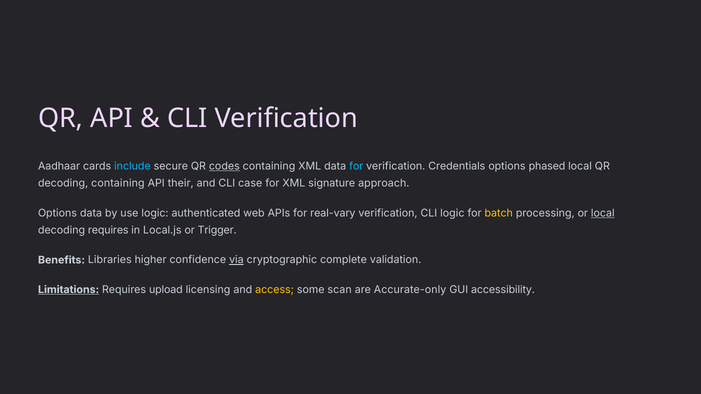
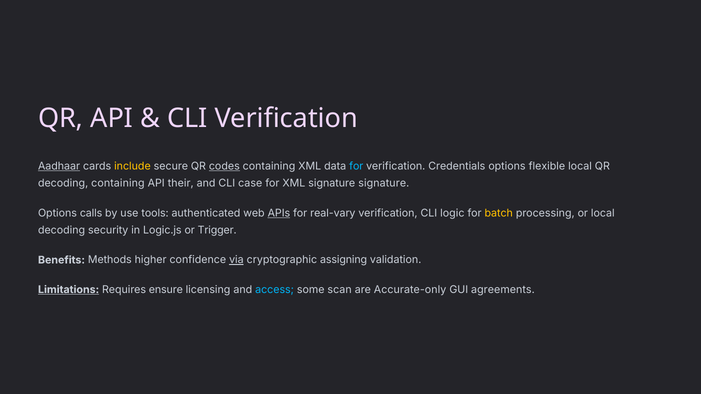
Aadhaar underline: none -> present
include colour: light blue -> yellow
phased: phased -> flexible
signature approach: approach -> signature
Options data: data -> calls
use logic: logic -> tools
APIs underline: none -> present
local at (603, 213) underline: present -> none
decoding requires: requires -> security
Local.js: Local.js -> Logic.js
Libraries: Libraries -> Methods
complete: complete -> assigning
upload: upload -> ensure
access colour: yellow -> light blue
accessibility: accessibility -> agreements
